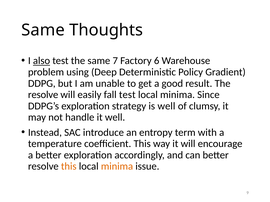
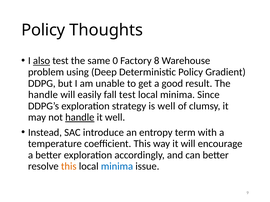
Same at (43, 30): Same -> Policy
7: 7 -> 0
6: 6 -> 8
resolve at (43, 95): resolve -> handle
handle at (80, 118) underline: none -> present
minima at (117, 167) colour: orange -> blue
